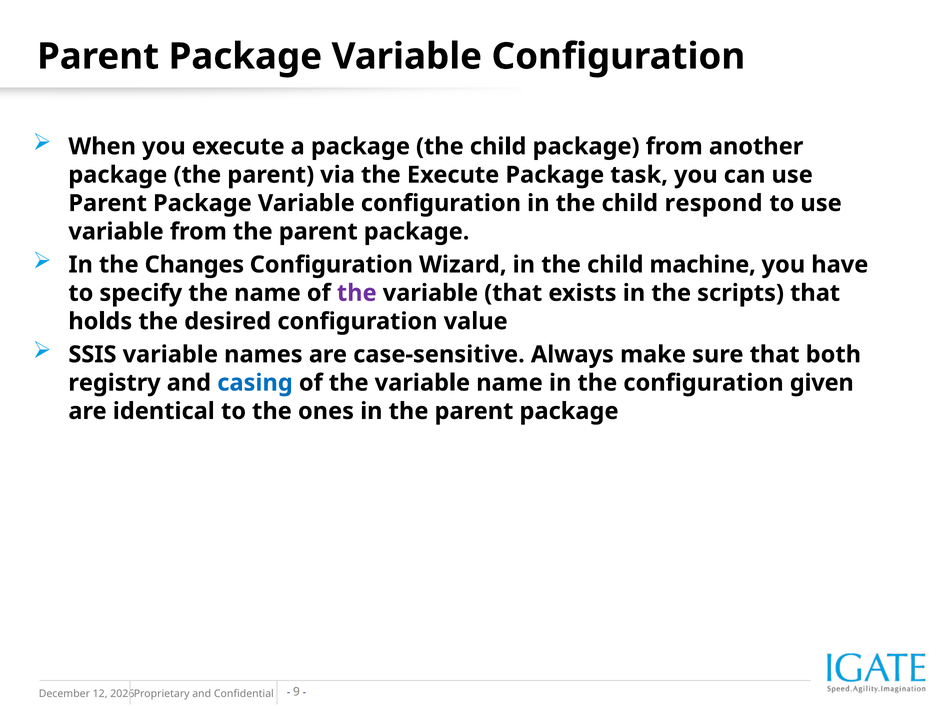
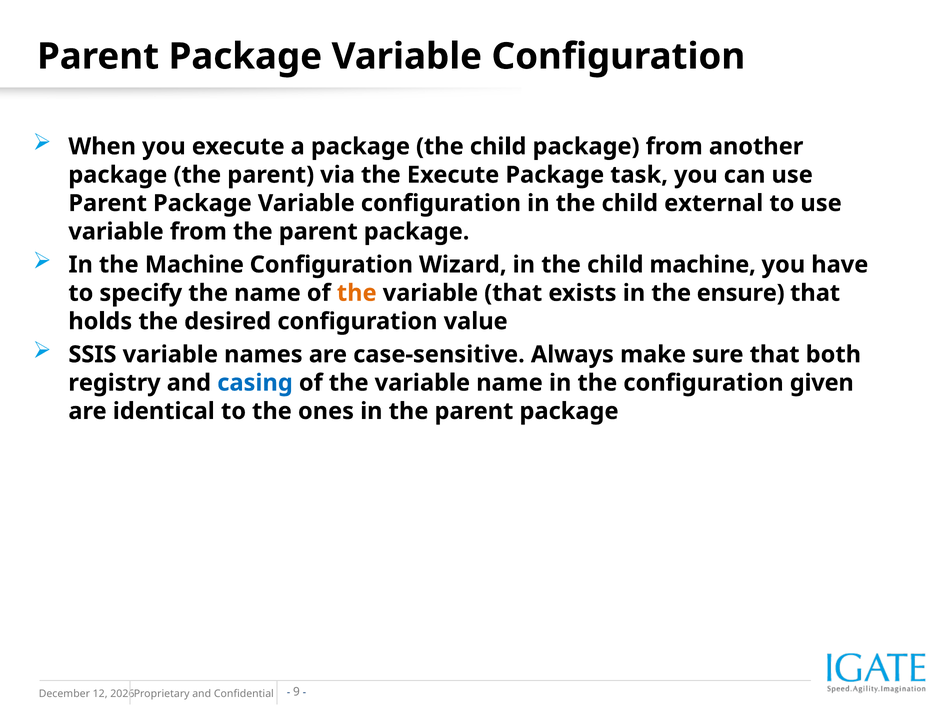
respond: respond -> external
the Changes: Changes -> Machine
the at (357, 293) colour: purple -> orange
scripts: scripts -> ensure
